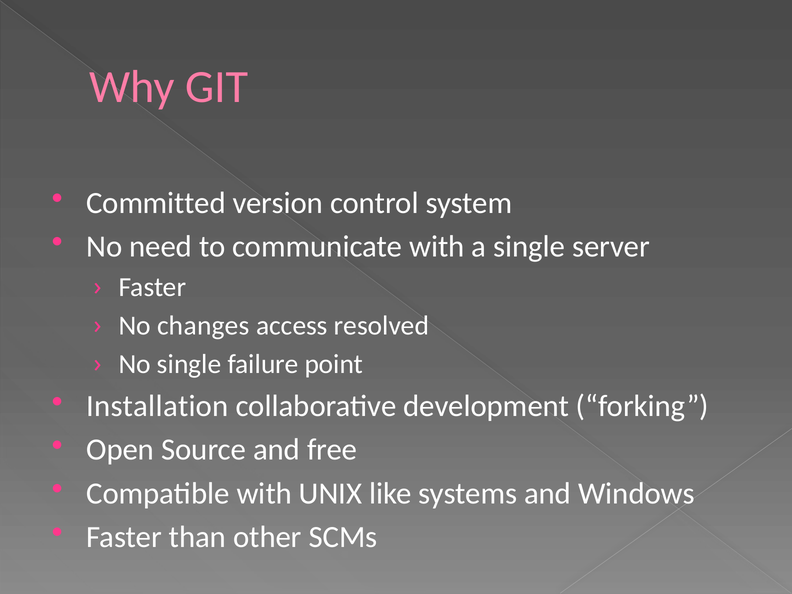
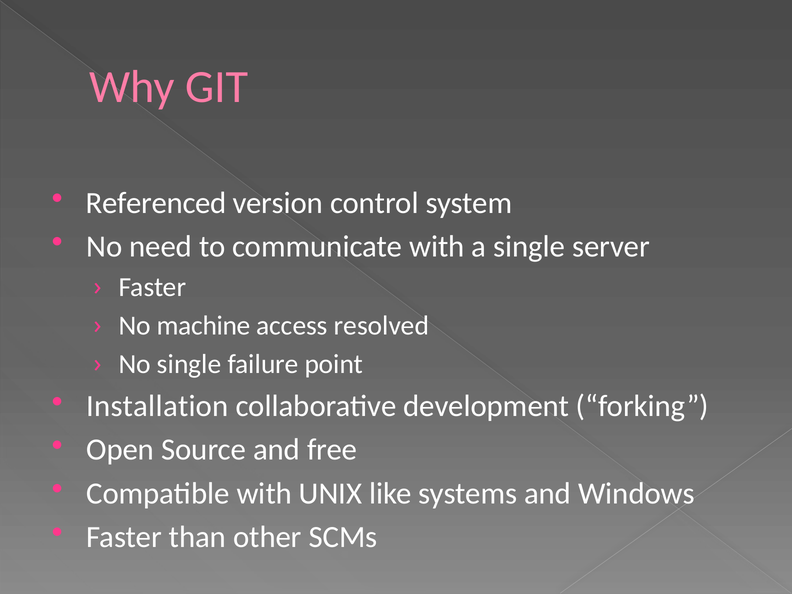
Committed: Committed -> Referenced
changes: changes -> machine
